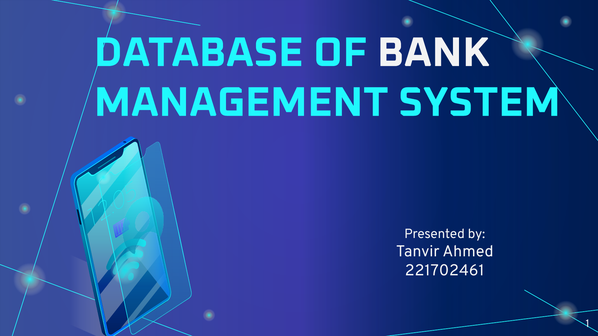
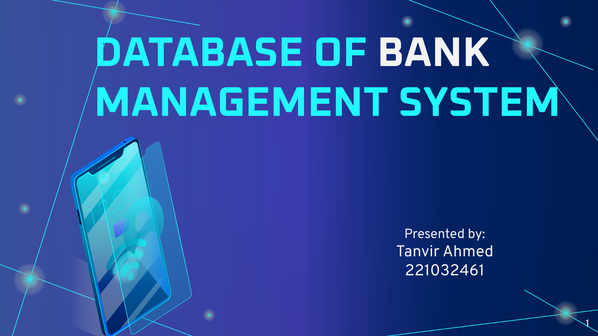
221702461: 221702461 -> 221032461
